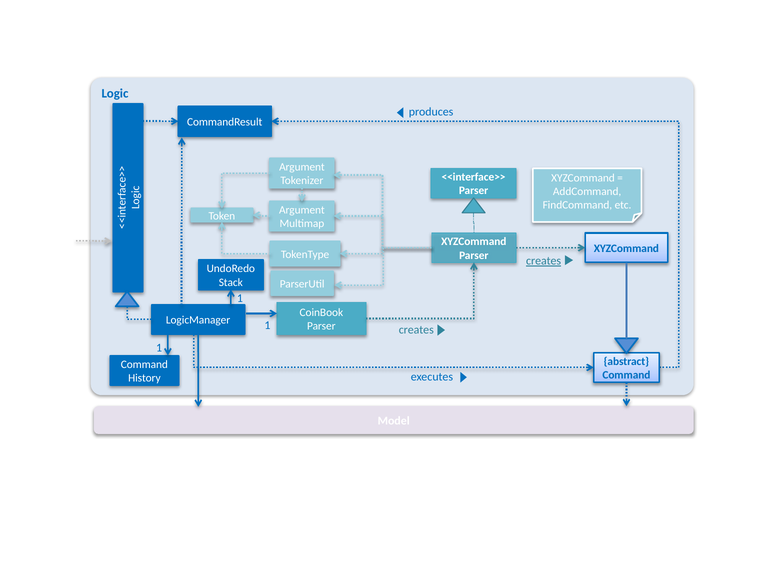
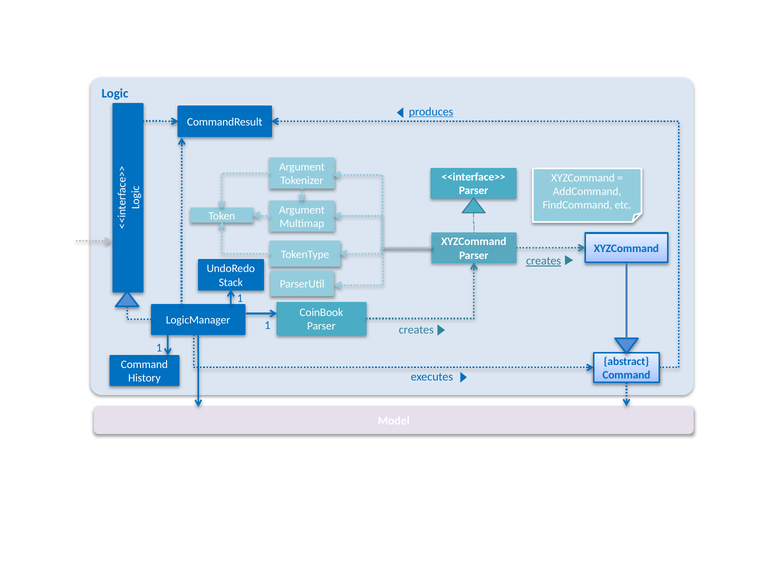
produces underline: none -> present
